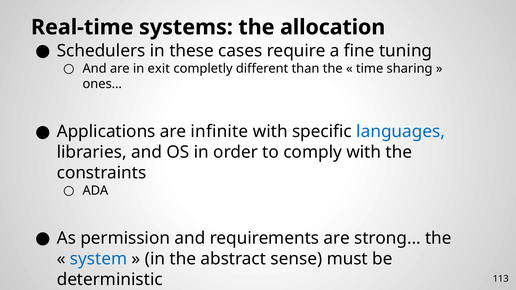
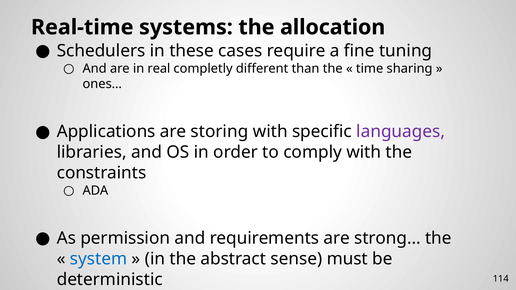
exit: exit -> real
infinite: infinite -> storing
languages colour: blue -> purple
113: 113 -> 114
